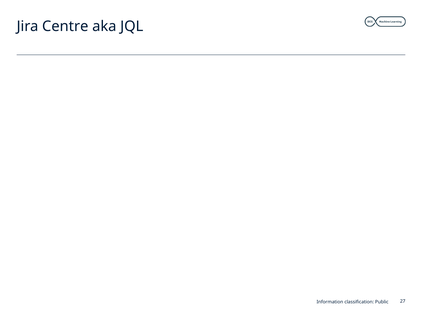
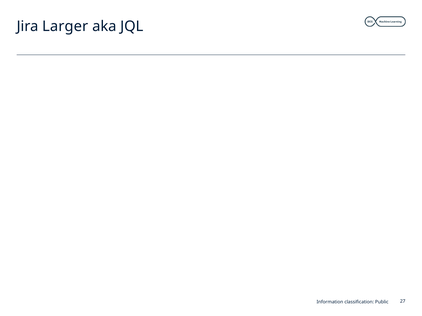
Centre: Centre -> Larger
